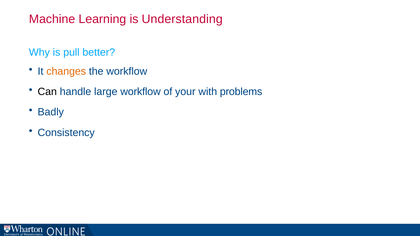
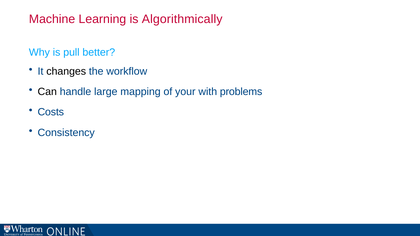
Understanding: Understanding -> Algorithmically
changes colour: orange -> black
large workflow: workflow -> mapping
Badly: Badly -> Costs
